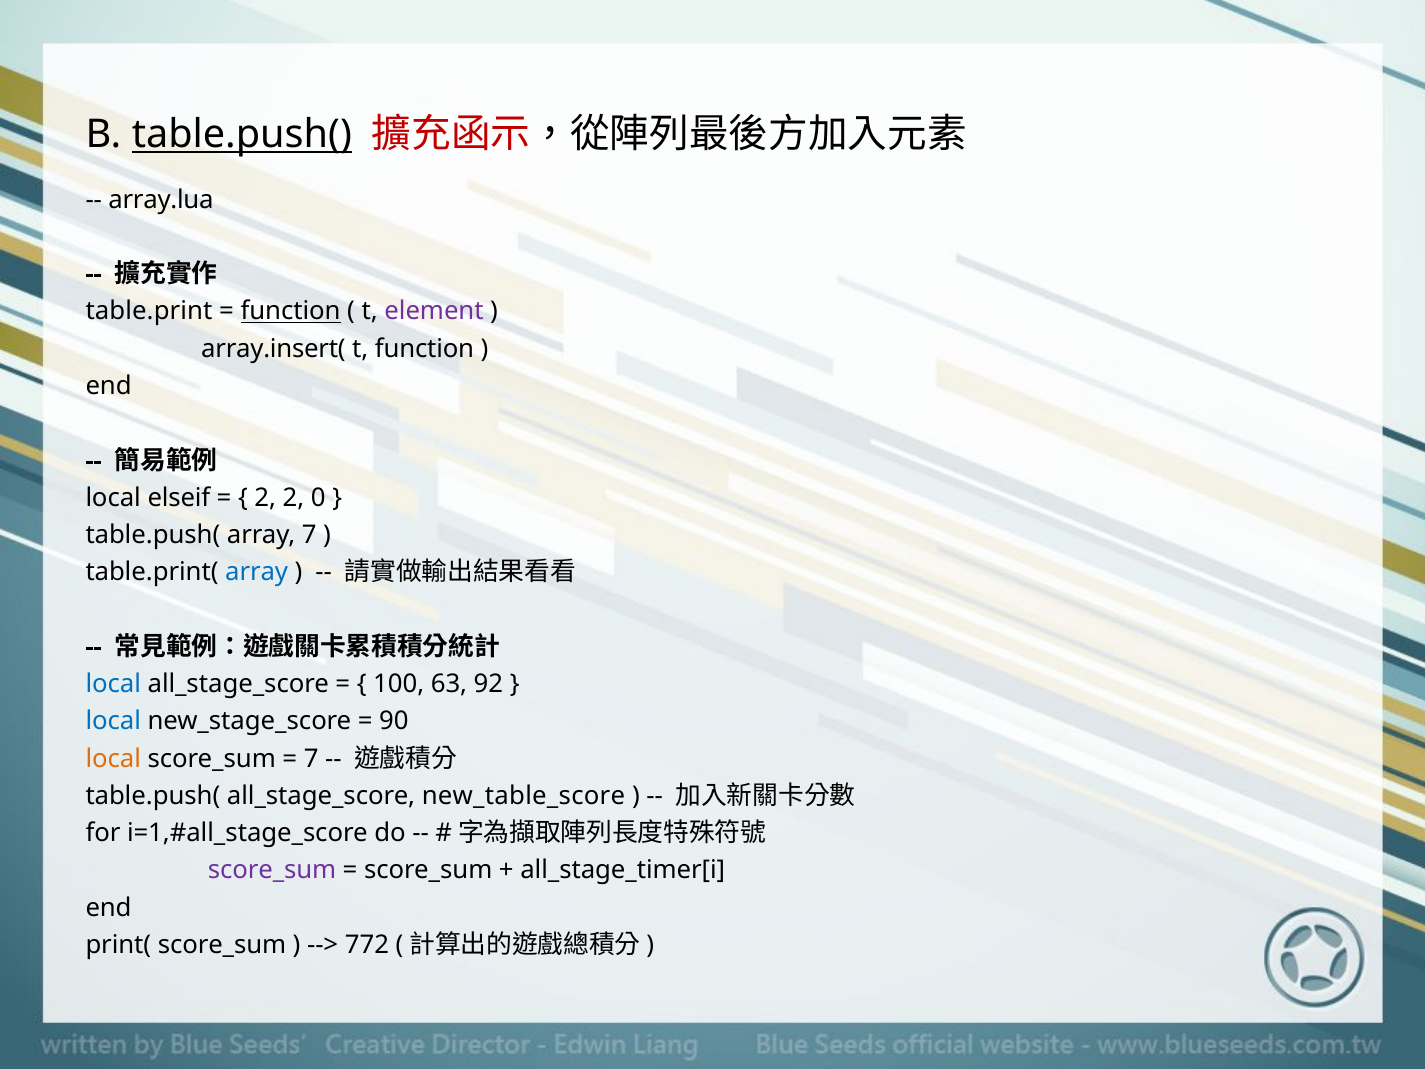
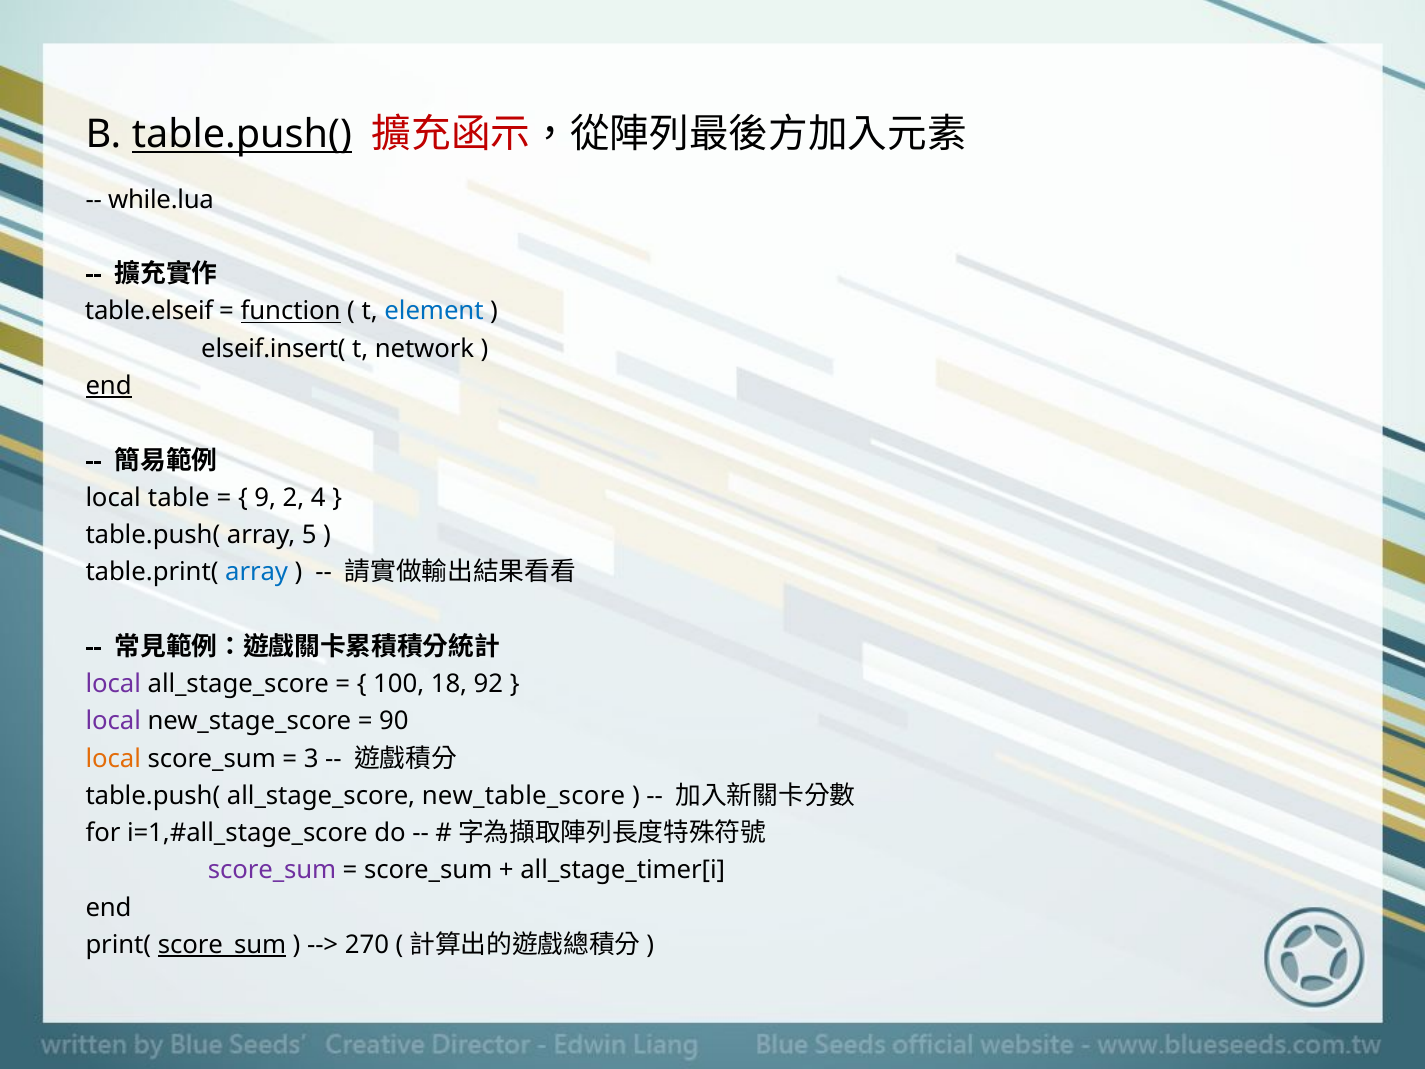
array.lua: array.lua -> while.lua
table.print: table.print -> table.elseif
element colour: purple -> blue
array.insert(: array.insert( -> elseif.insert(
t function: function -> network
end at (109, 386) underline: none -> present
elseif: elseif -> table
2 at (265, 498): 2 -> 9
0: 0 -> 4
array 7: 7 -> 5
local at (113, 684) colour: blue -> purple
63: 63 -> 18
local at (113, 721) colour: blue -> purple
7 at (311, 758): 7 -> 3
score_sum at (222, 945) underline: none -> present
772: 772 -> 270
